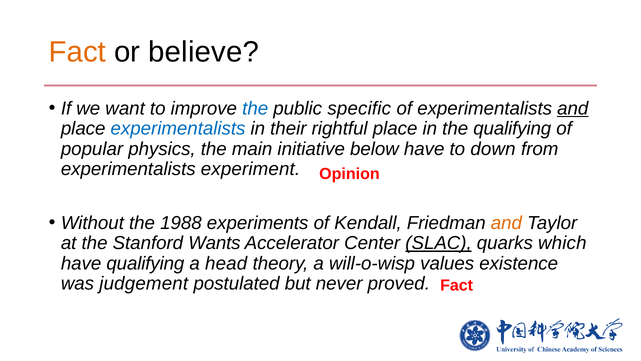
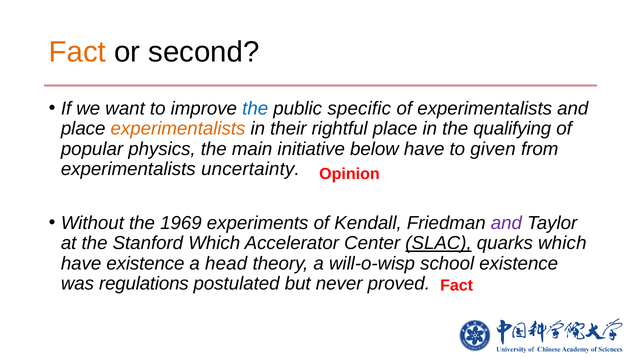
believe: believe -> second
and at (573, 108) underline: present -> none
experimentalists at (178, 129) colour: blue -> orange
down: down -> given
experiment: experiment -> uncertainty
1988: 1988 -> 1969
and at (506, 223) colour: orange -> purple
Stanford Wants: Wants -> Which
have qualifying: qualifying -> existence
values: values -> school
judgement: judgement -> regulations
